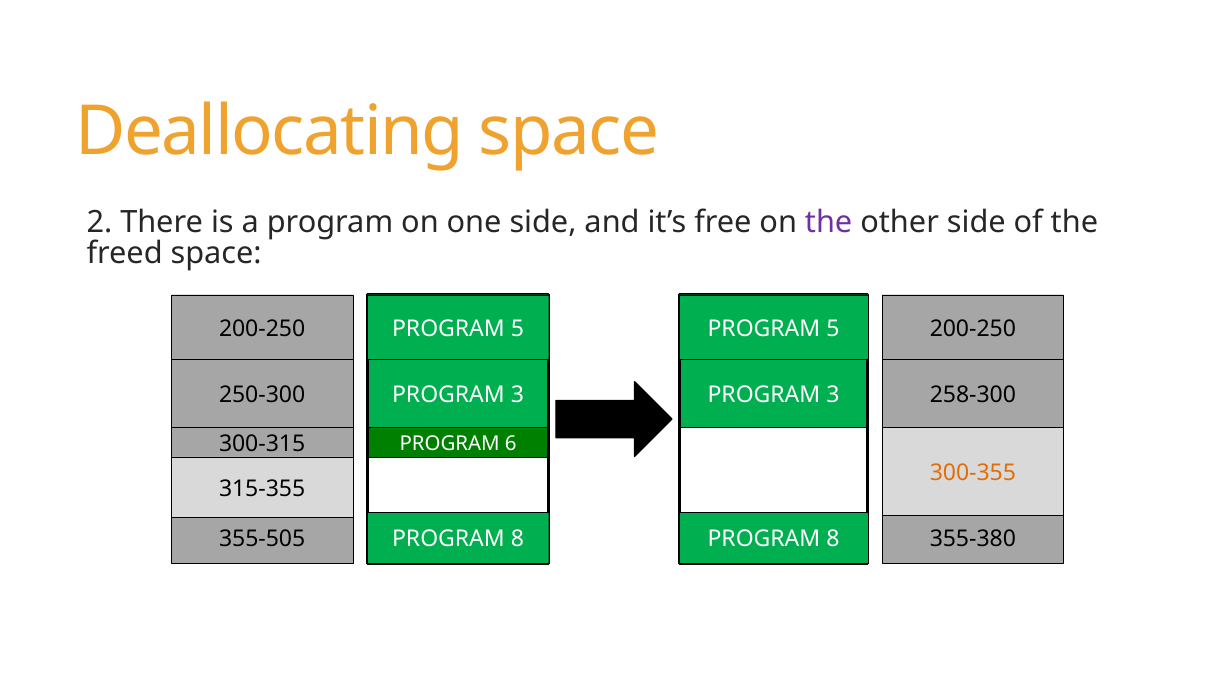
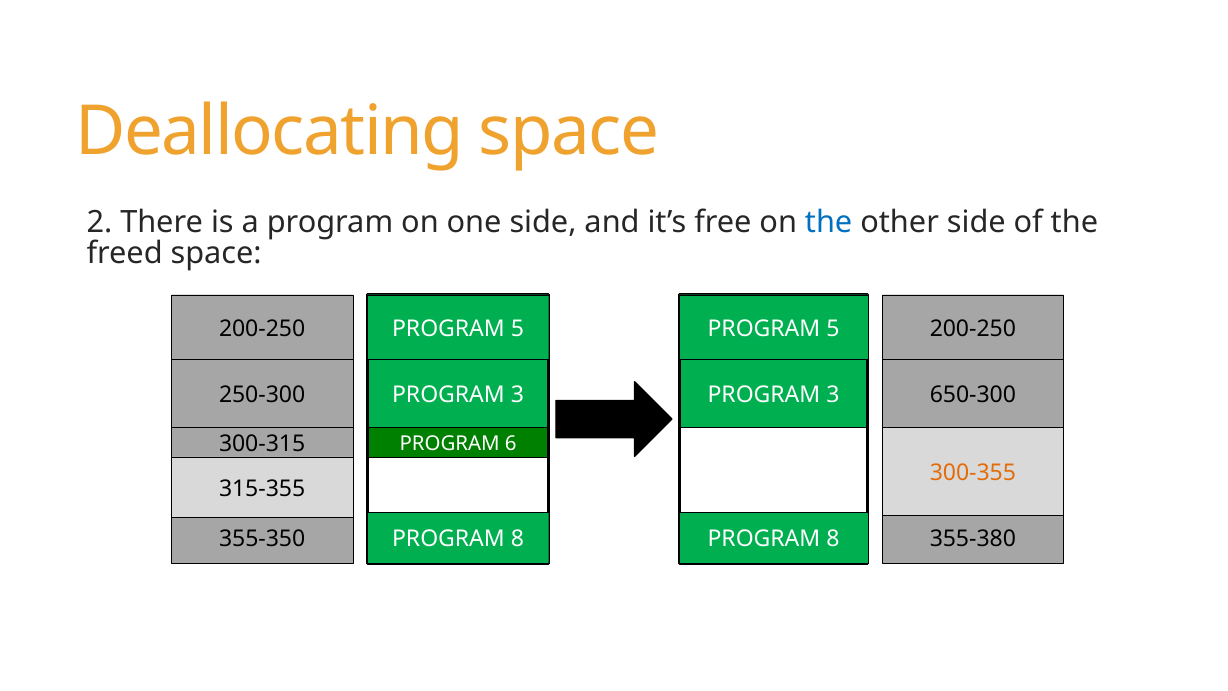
the at (829, 222) colour: purple -> blue
258-300: 258-300 -> 650-300
355-505: 355-505 -> 355-350
